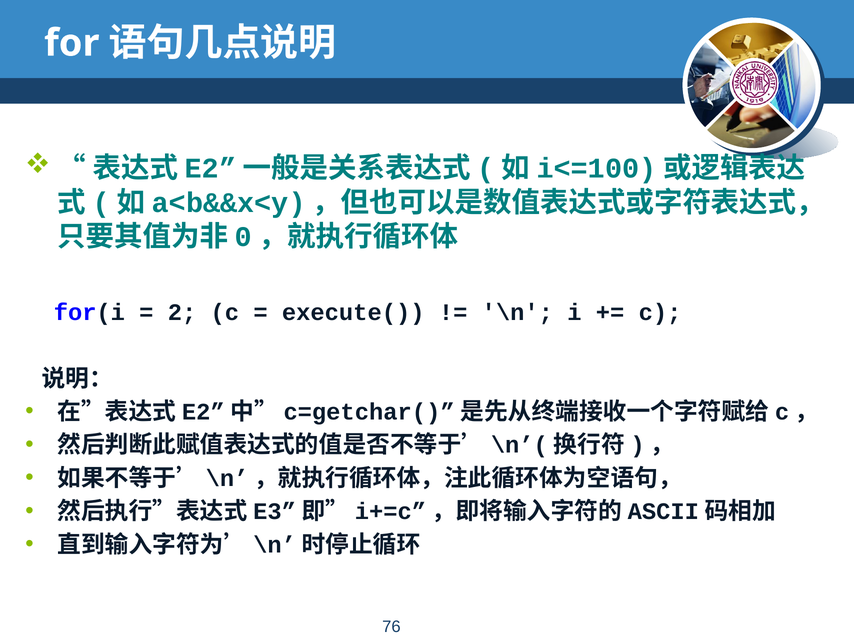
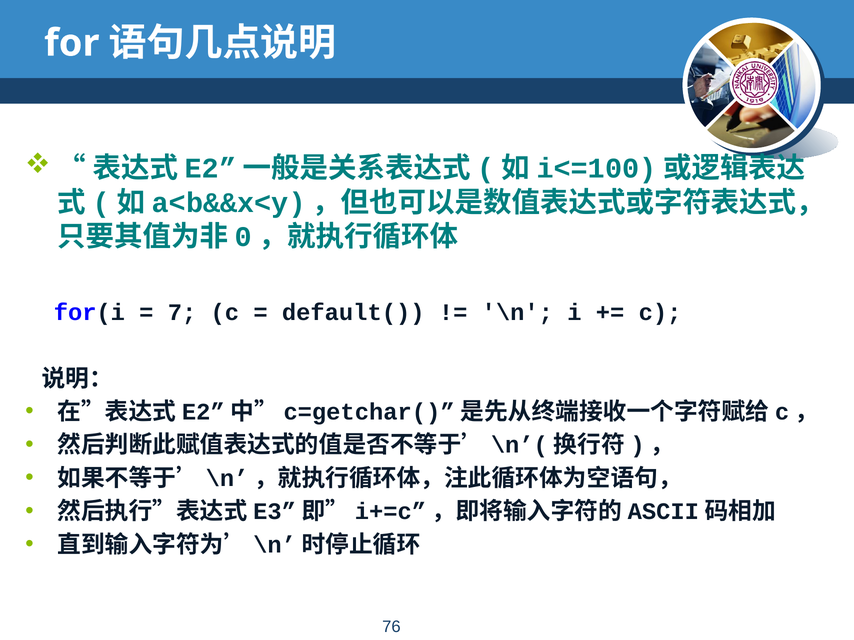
2: 2 -> 7
execute(: execute( -> default(
